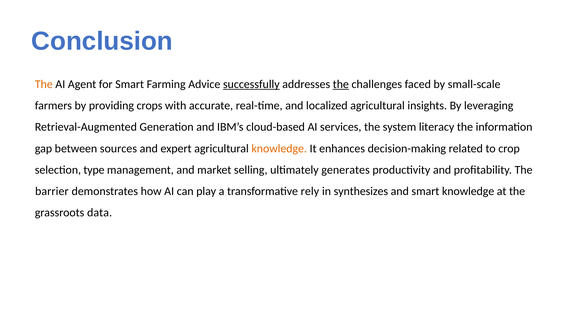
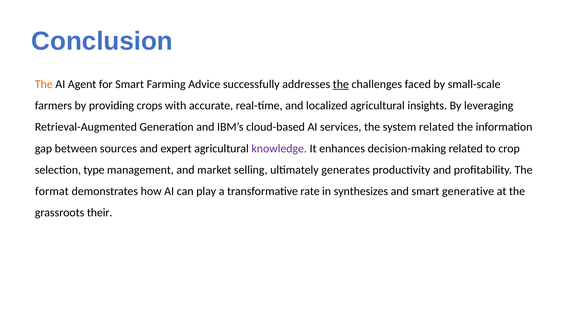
successfully underline: present -> none
system literacy: literacy -> related
knowledge at (279, 148) colour: orange -> purple
barrier: barrier -> format
rely: rely -> rate
smart knowledge: knowledge -> generative
data: data -> their
